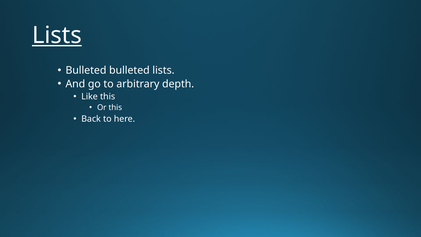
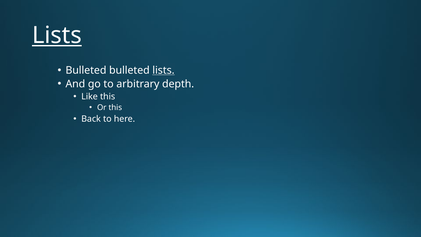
lists at (163, 70) underline: none -> present
